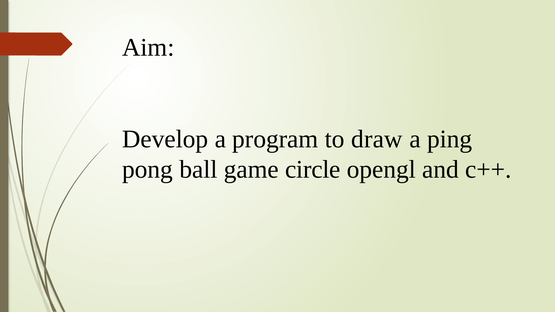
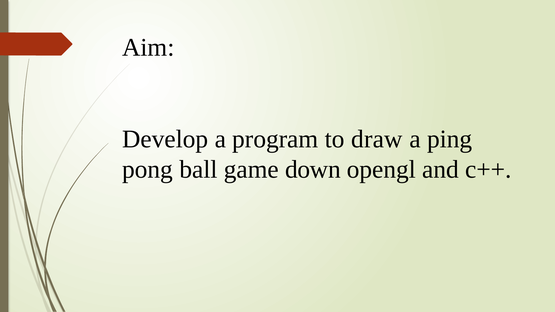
circle: circle -> down
